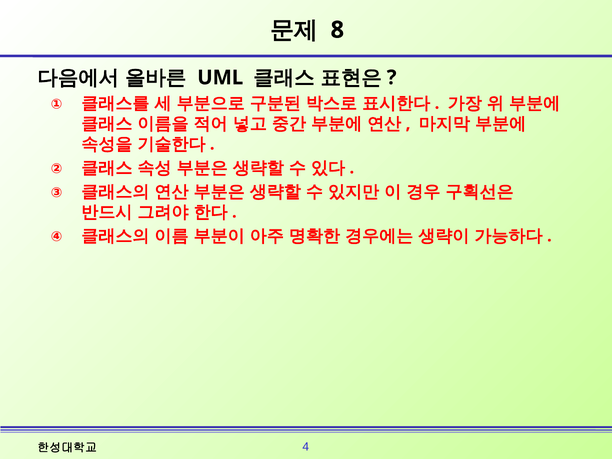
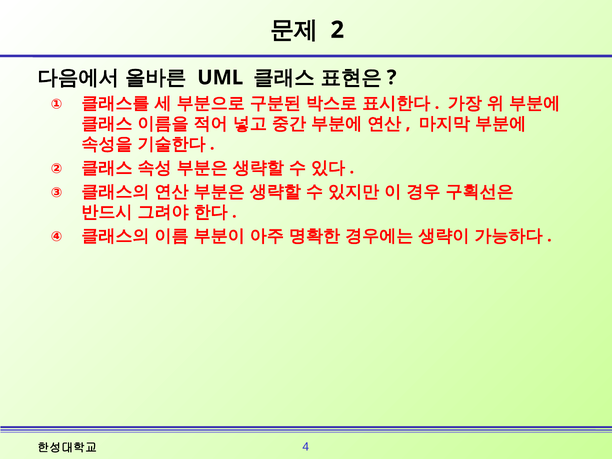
8: 8 -> 2
